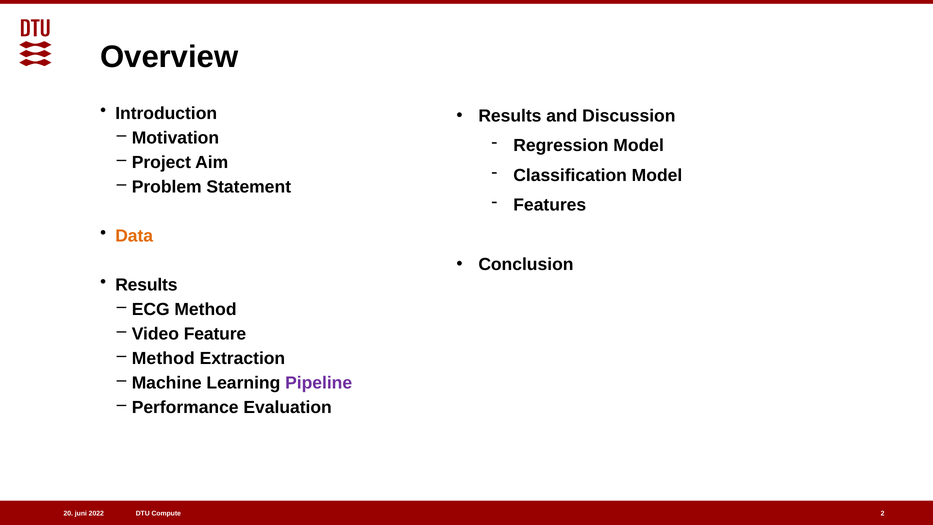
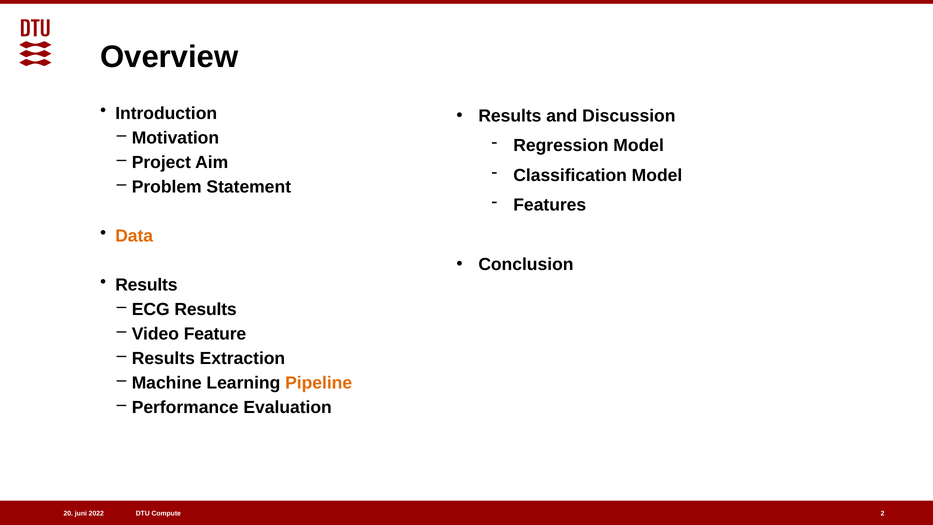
ECG Method: Method -> Results
Method at (163, 358): Method -> Results
Pipeline colour: purple -> orange
